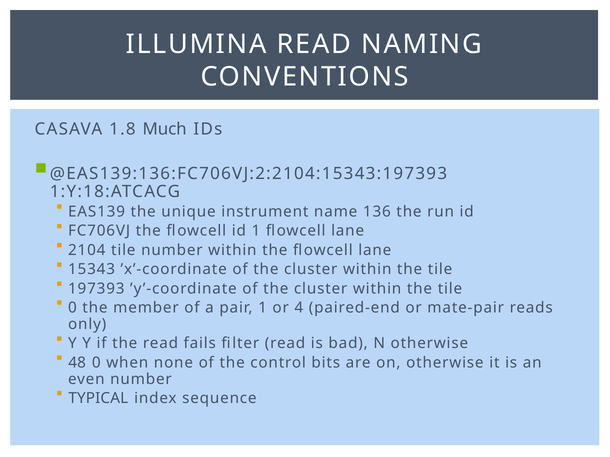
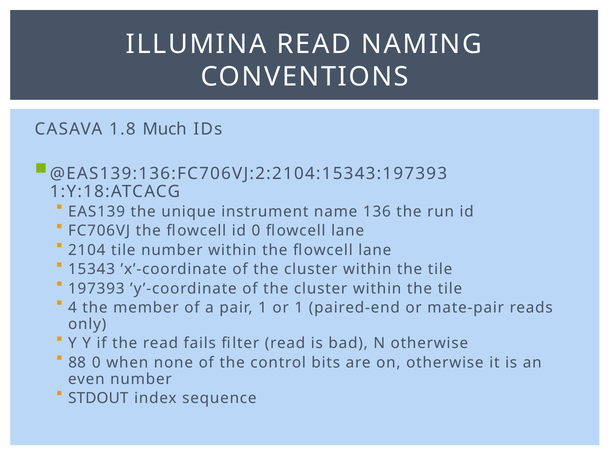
id 1: 1 -> 0
0 at (72, 308): 0 -> 4
or 4: 4 -> 1
48: 48 -> 88
TYPICAL: TYPICAL -> STDOUT
